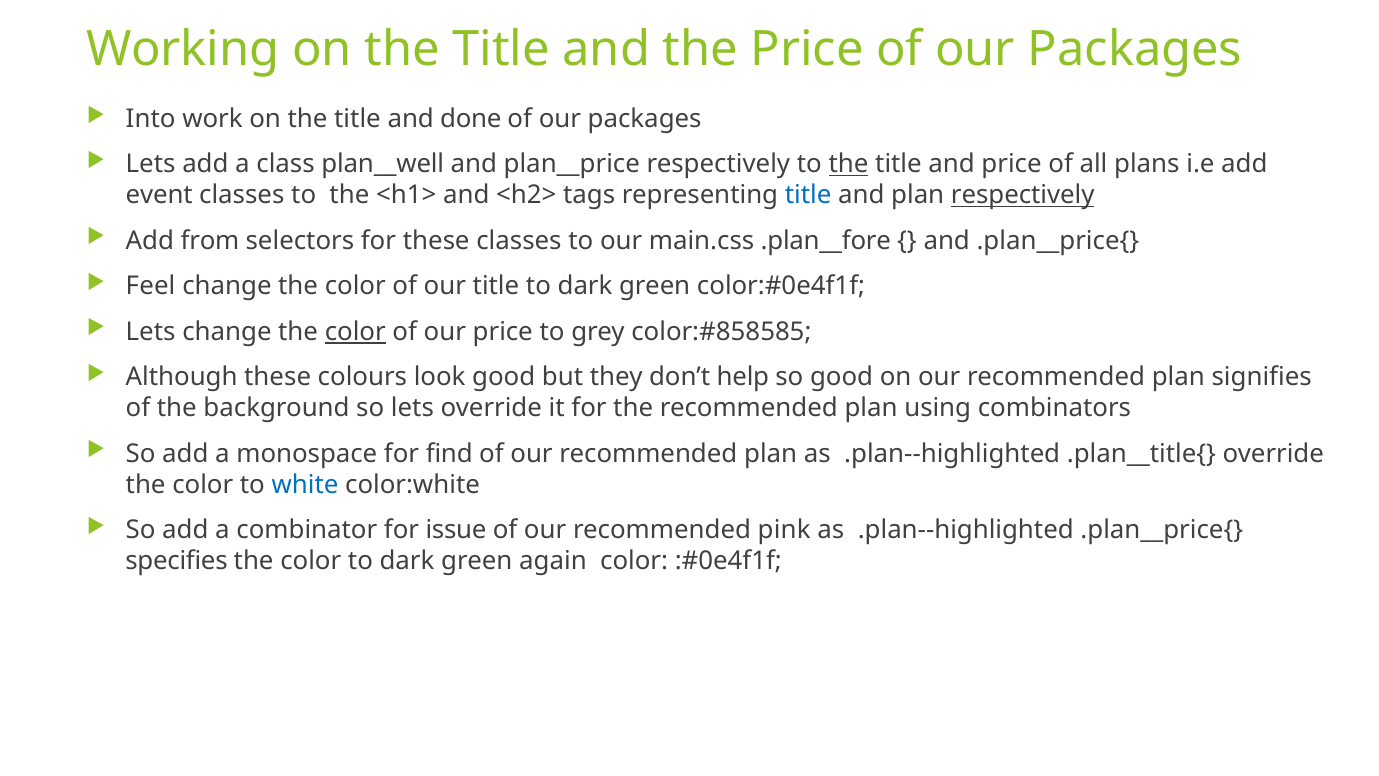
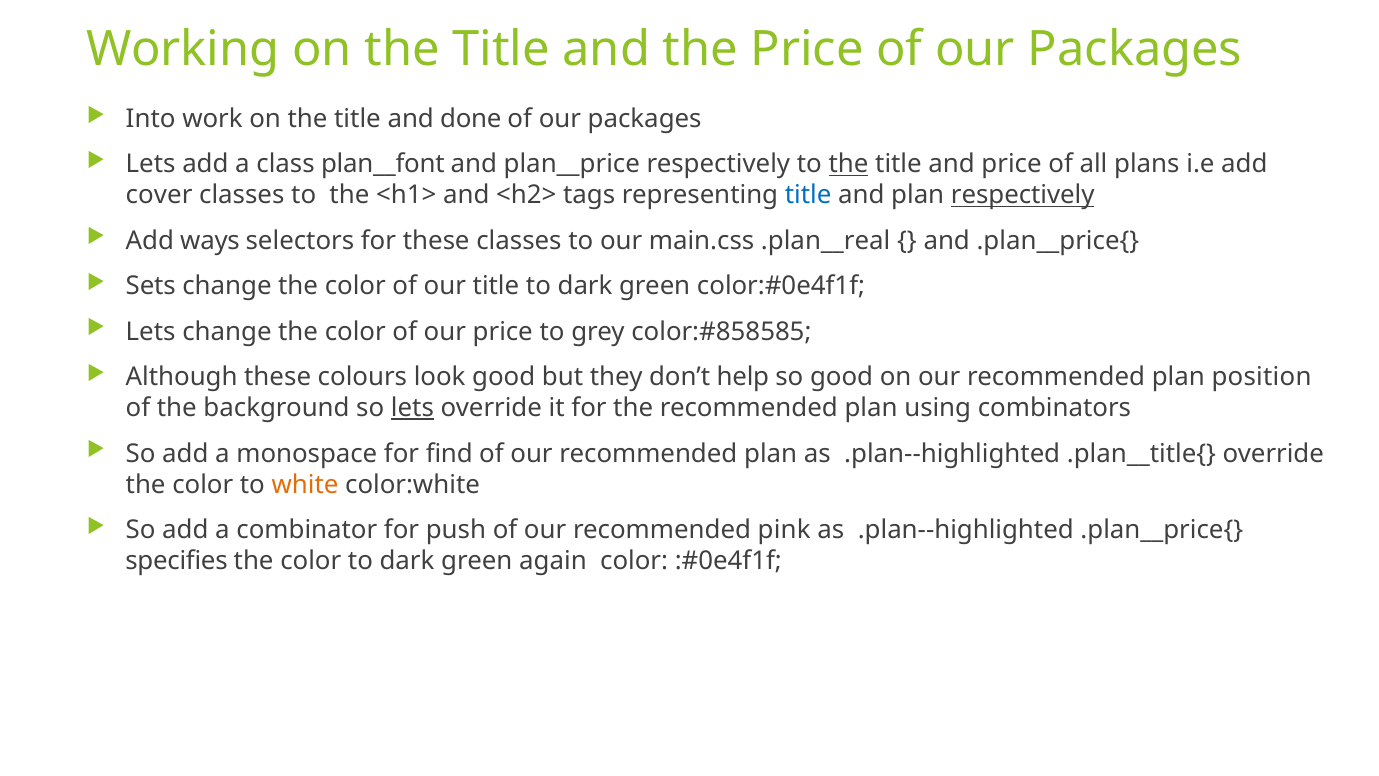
plan__well: plan__well -> plan__font
event: event -> cover
from: from -> ways
.plan__fore: .plan__fore -> .plan__real
Feel: Feel -> Sets
color at (355, 332) underline: present -> none
signifies: signifies -> position
lets at (412, 408) underline: none -> present
white colour: blue -> orange
issue: issue -> push
